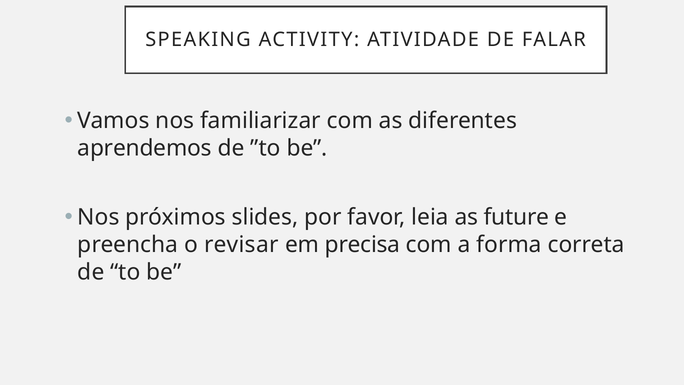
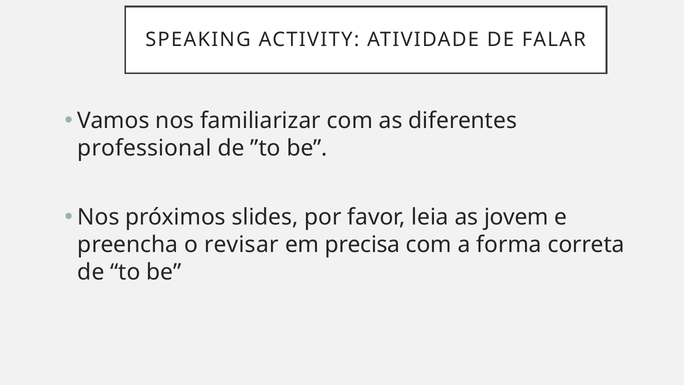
aprendemos: aprendemos -> professional
future: future -> jovem
